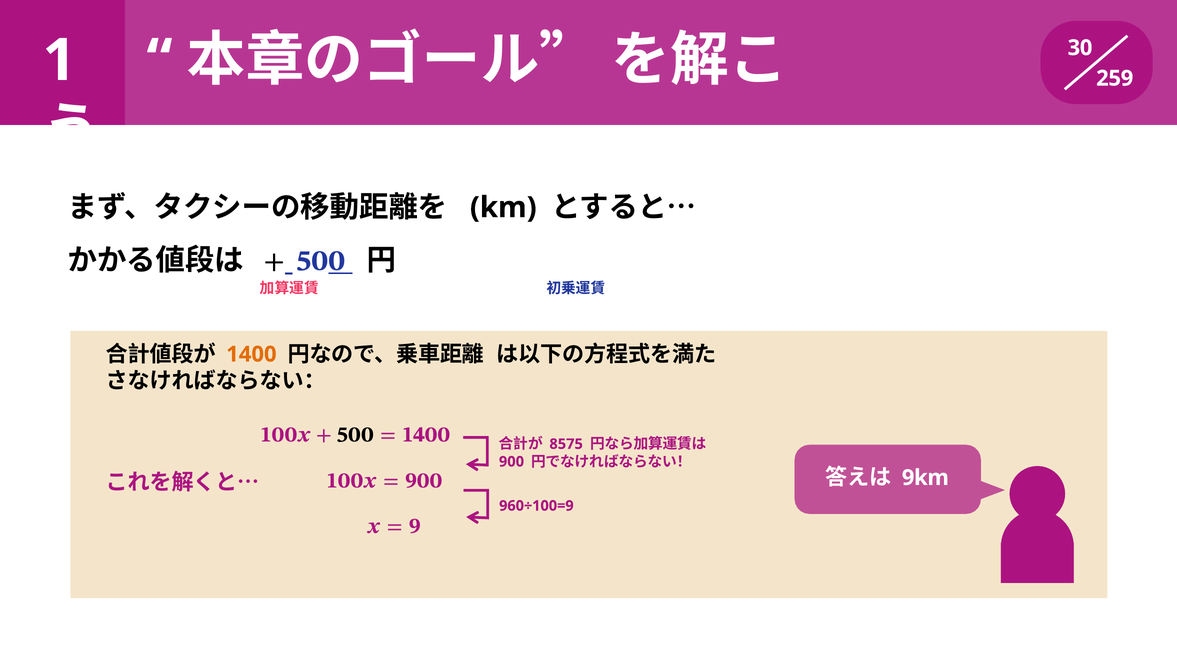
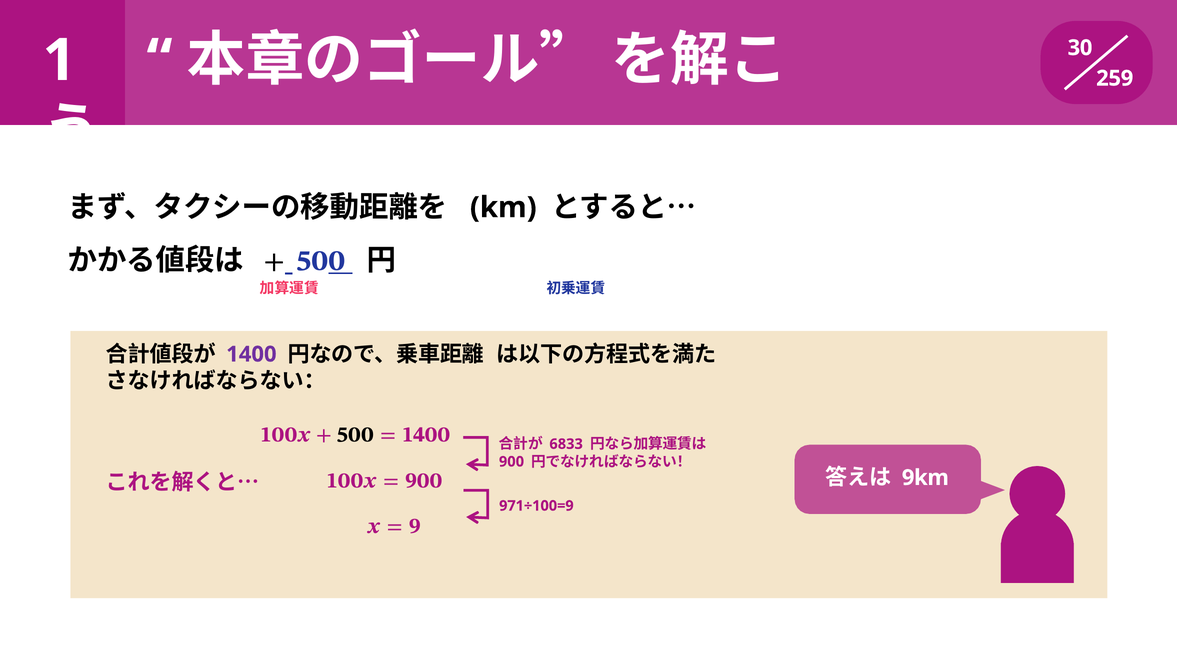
1400 colour: orange -> purple
8575: 8575 -> 6833
960÷100=9: 960÷100=9 -> 971÷100=9
